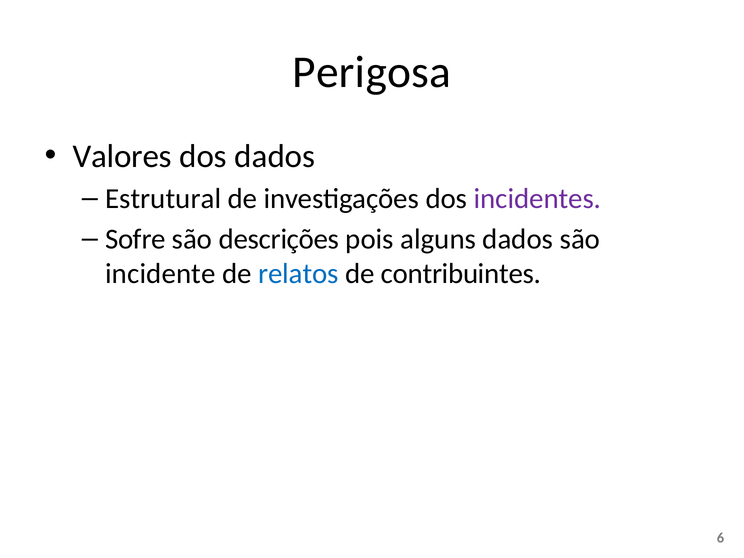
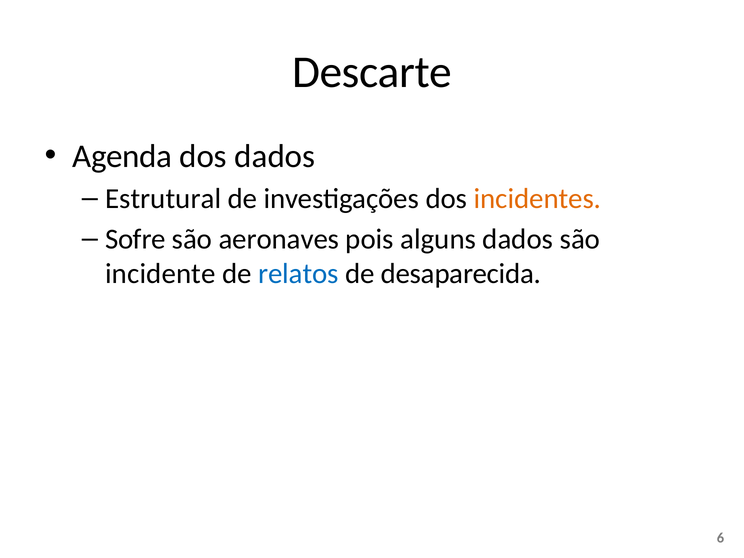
Perigosa: Perigosa -> Descarte
Valores: Valores -> Agenda
incidentes colour: purple -> orange
descrições: descrições -> aeronaves
contribuintes: contribuintes -> desaparecida
